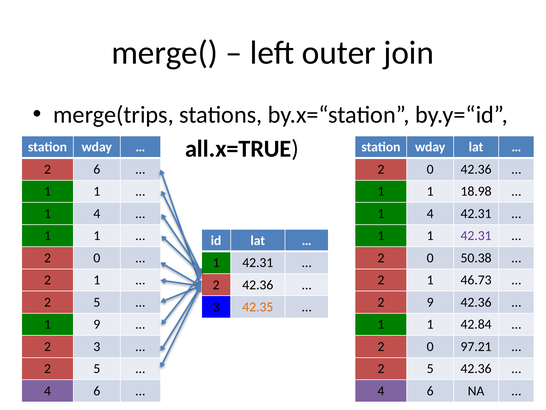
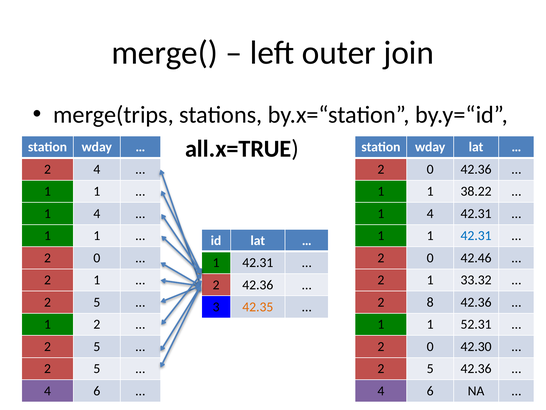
2 6: 6 -> 4
18.98: 18.98 -> 38.22
42.31 at (476, 236) colour: purple -> blue
50.38: 50.38 -> 42.46
46.73: 46.73 -> 33.32
2 9: 9 -> 8
1 9: 9 -> 2
42.84: 42.84 -> 52.31
3 at (97, 346): 3 -> 5
97.21: 97.21 -> 42.30
